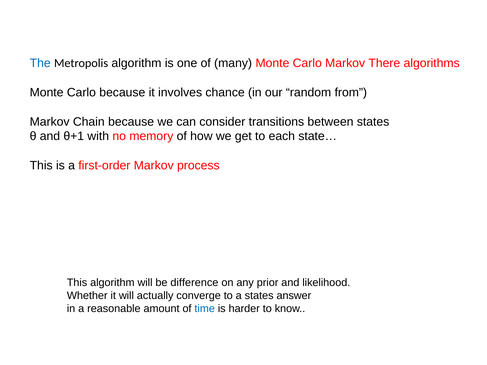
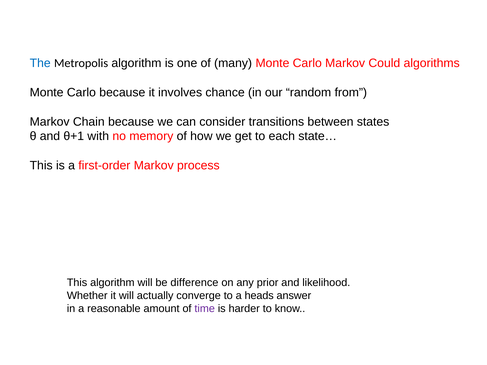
There: There -> Could
a states: states -> heads
time colour: blue -> purple
